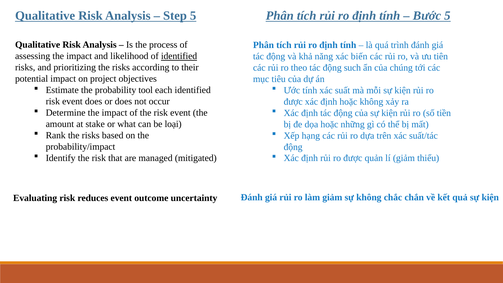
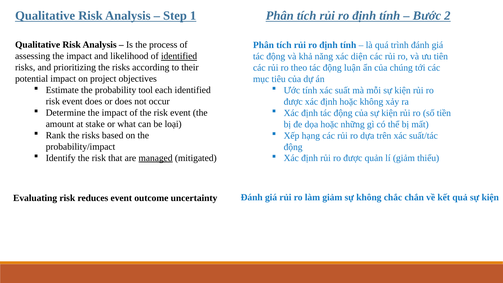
Step 5: 5 -> 1
Bước 5: 5 -> 2
biến: biến -> diện
such: such -> luận
managed underline: none -> present
